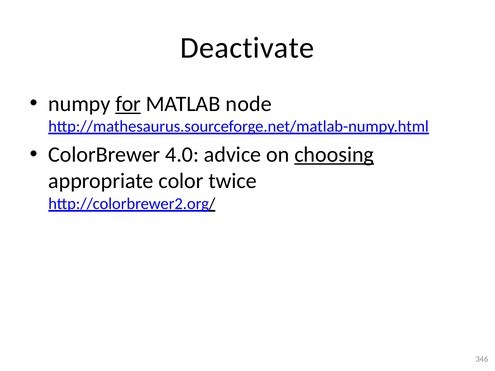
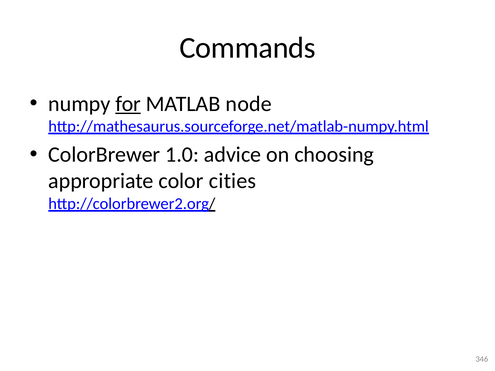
Deactivate: Deactivate -> Commands
4.0: 4.0 -> 1.0
choosing underline: present -> none
twice: twice -> cities
